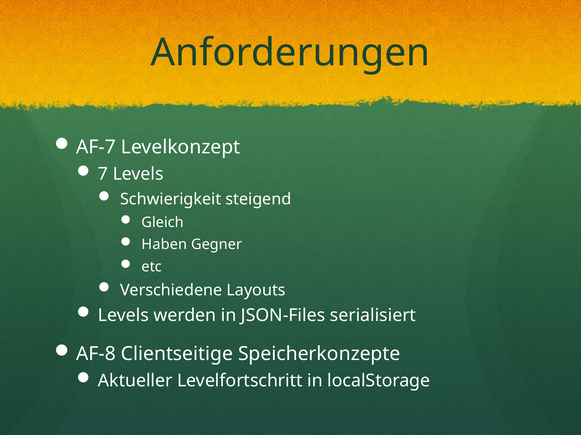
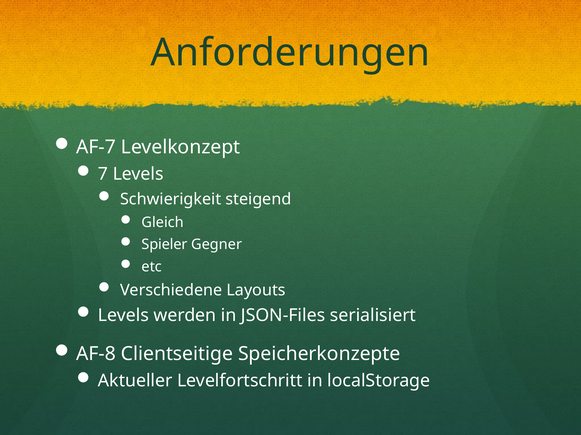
Haben: Haben -> Spieler
